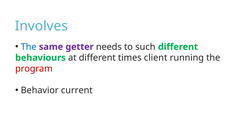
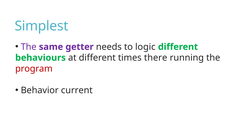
Involves: Involves -> Simplest
The at (29, 47) colour: blue -> purple
such: such -> logic
client: client -> there
